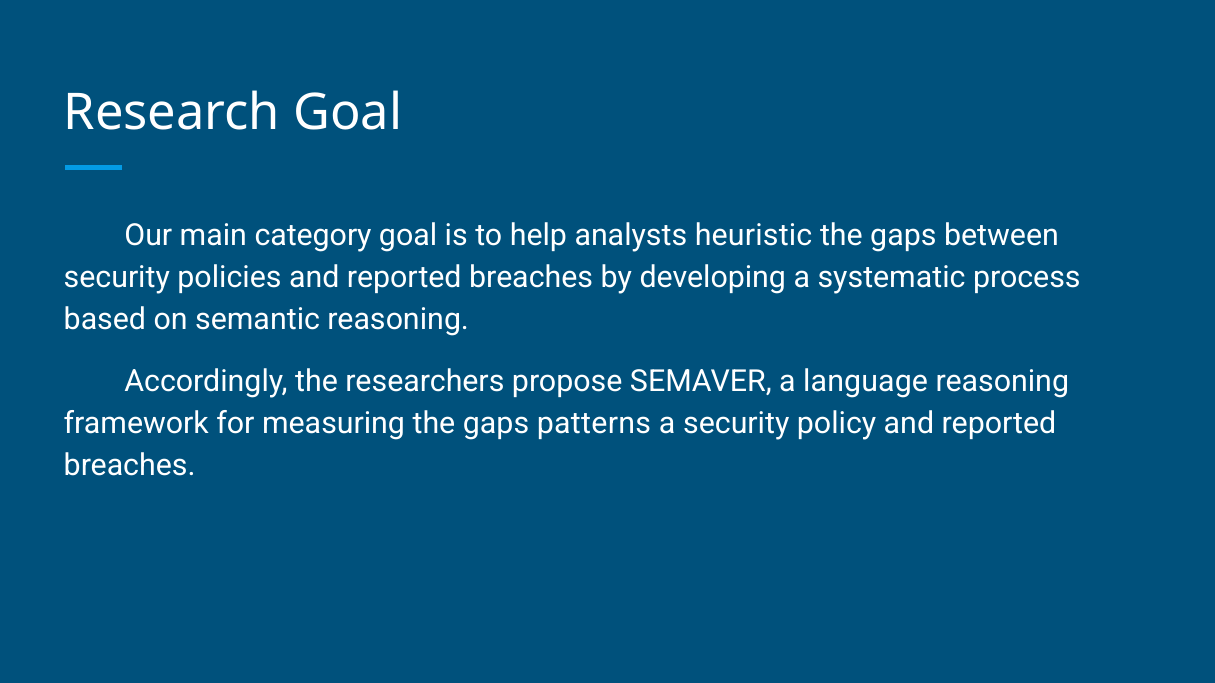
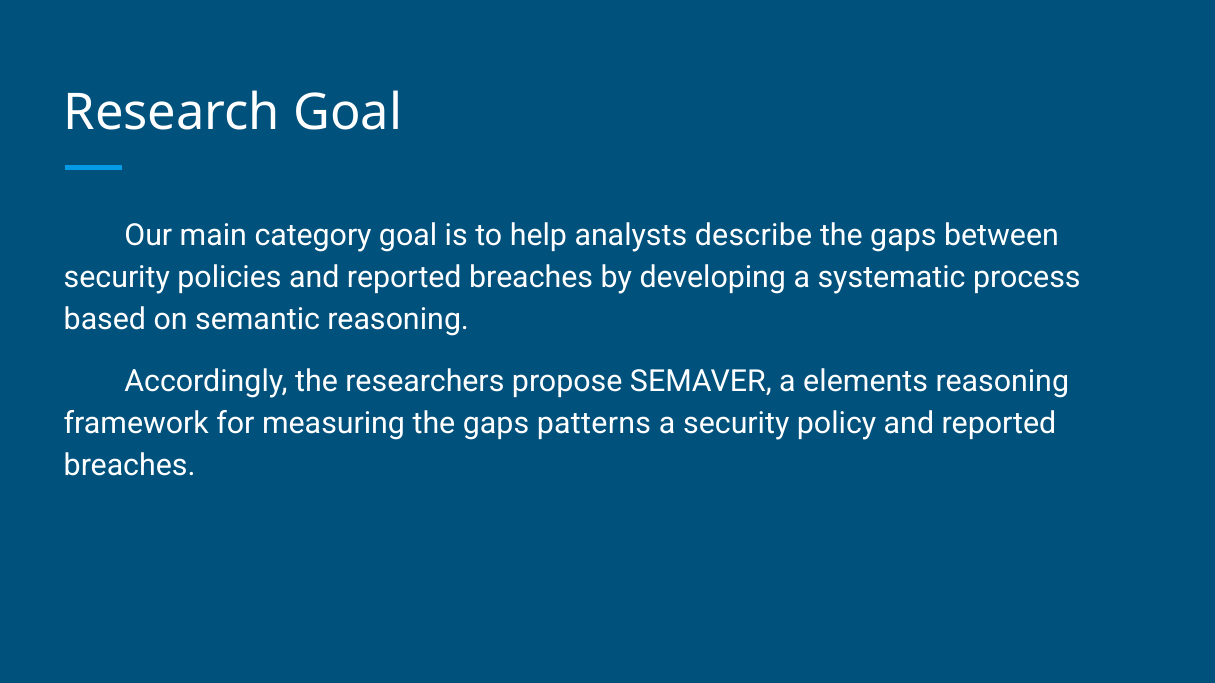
heuristic: heuristic -> describe
language: language -> elements
